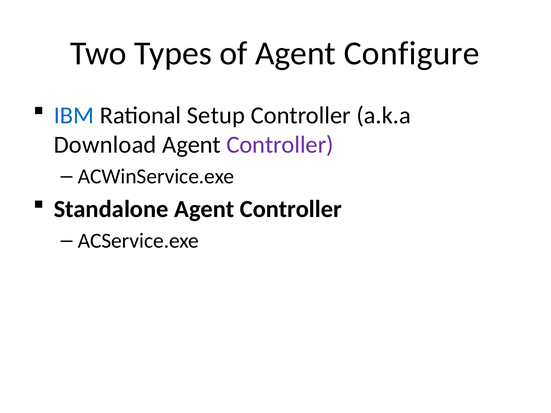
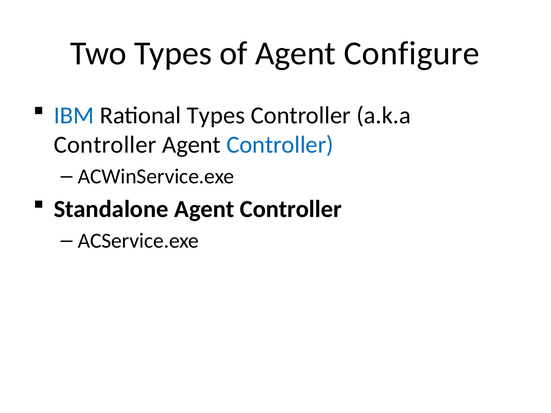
Rational Setup: Setup -> Types
Download at (105, 145): Download -> Controller
Controller at (280, 145) colour: purple -> blue
